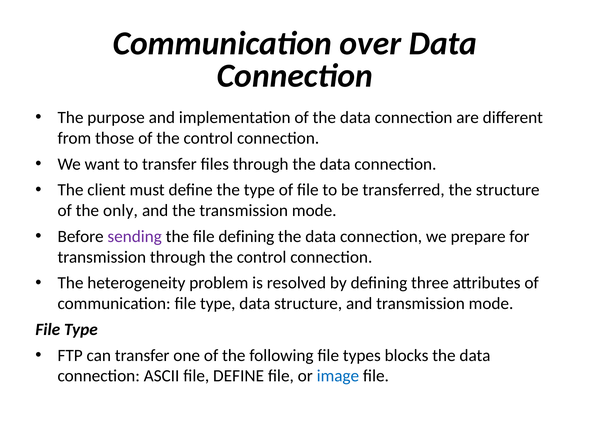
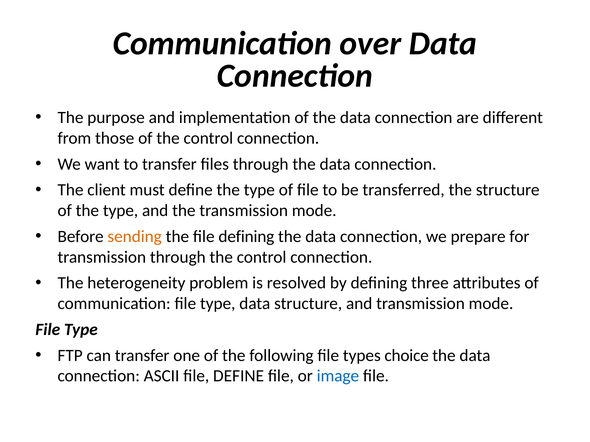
of the only: only -> type
sending colour: purple -> orange
blocks: blocks -> choice
